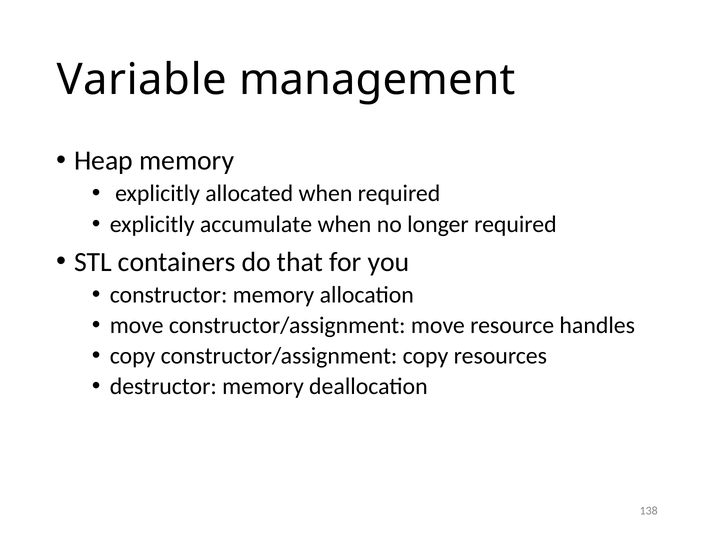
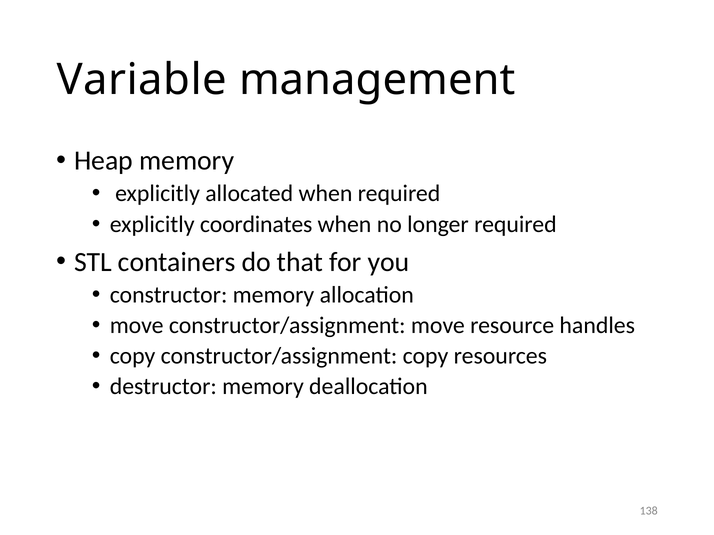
accumulate: accumulate -> coordinates
